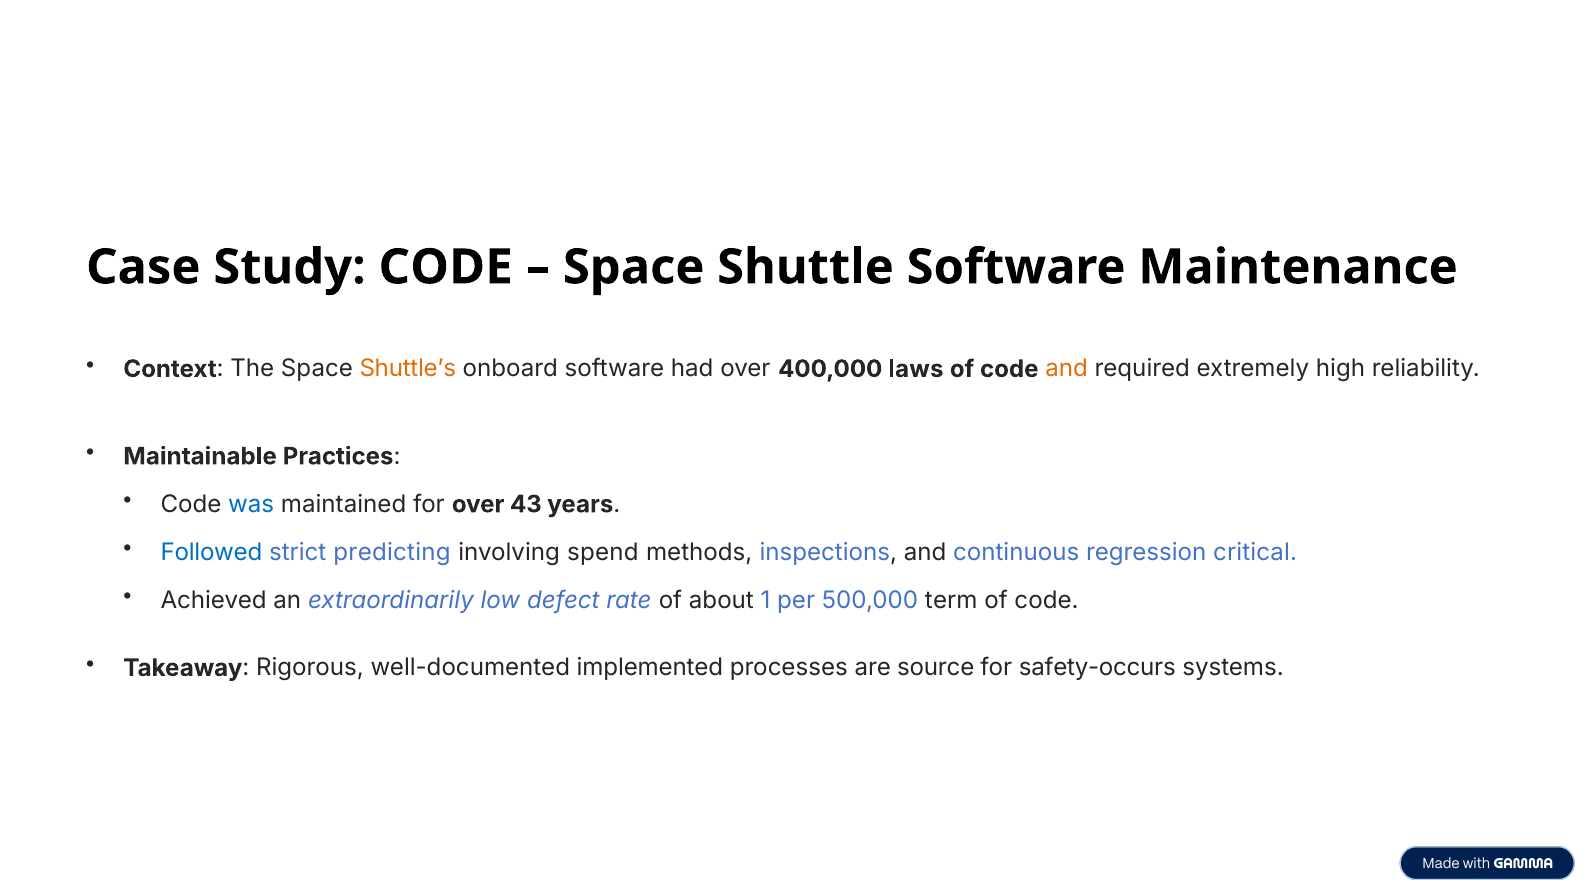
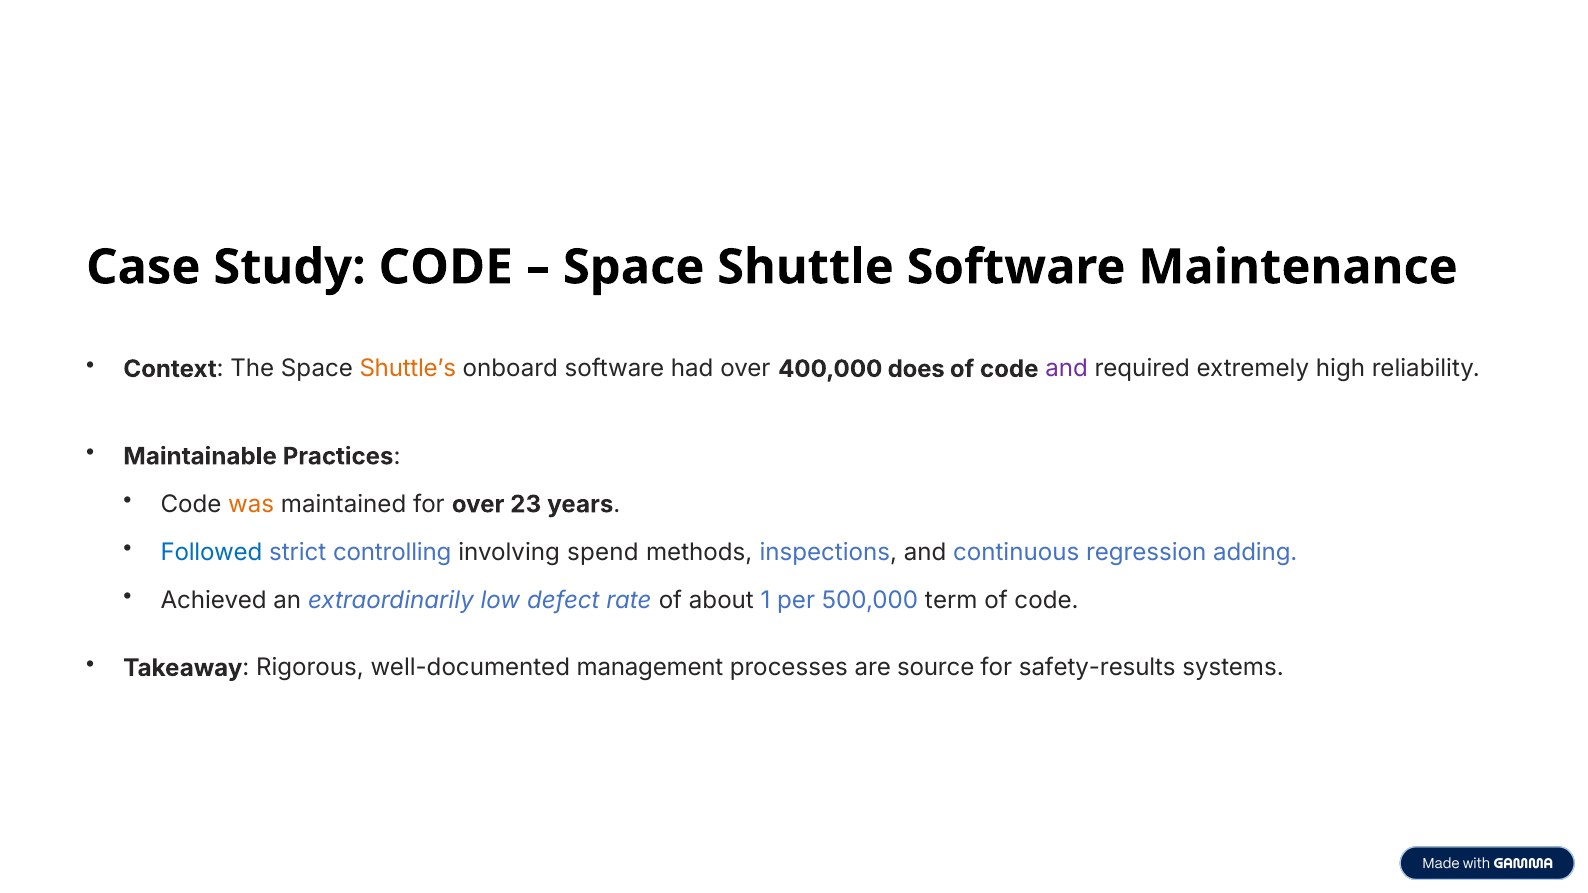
laws: laws -> does
and at (1067, 369) colour: orange -> purple
was colour: blue -> orange
43: 43 -> 23
predicting: predicting -> controlling
critical: critical -> adding
implemented: implemented -> management
safety-occurs: safety-occurs -> safety-results
